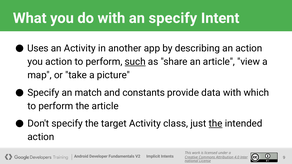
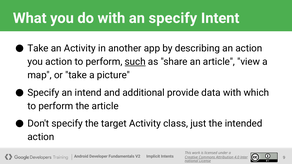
Uses at (38, 48): Uses -> Take
match: match -> intend
constants: constants -> additional
the at (216, 124) underline: present -> none
